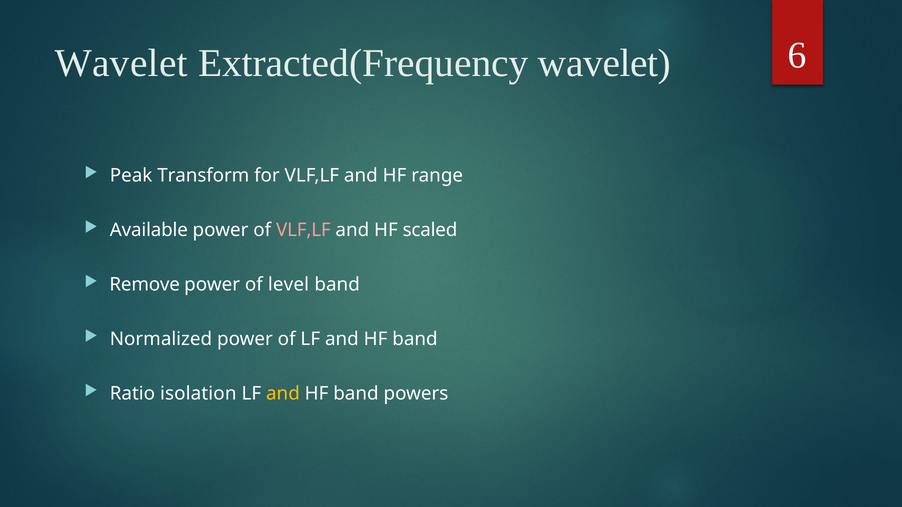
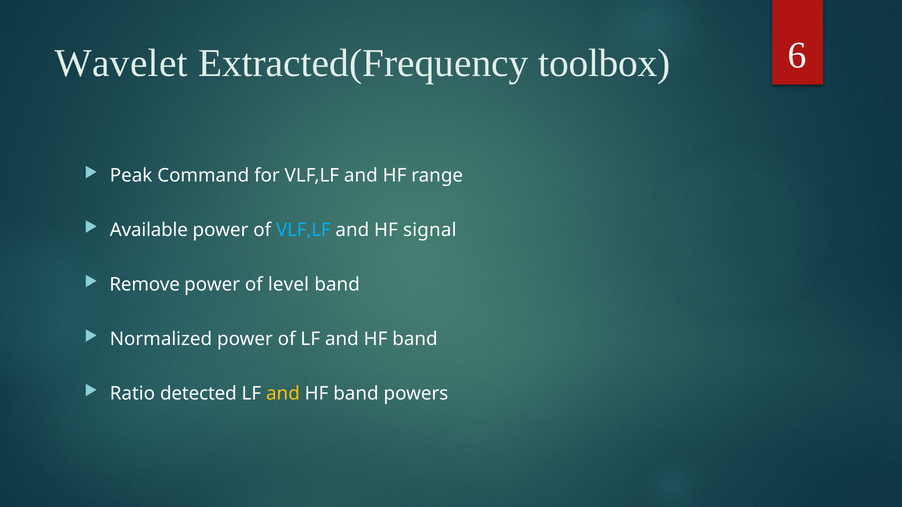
Extracted(Frequency wavelet: wavelet -> toolbox
Transform: Transform -> Command
VLF,LF at (303, 230) colour: pink -> light blue
scaled: scaled -> signal
isolation: isolation -> detected
